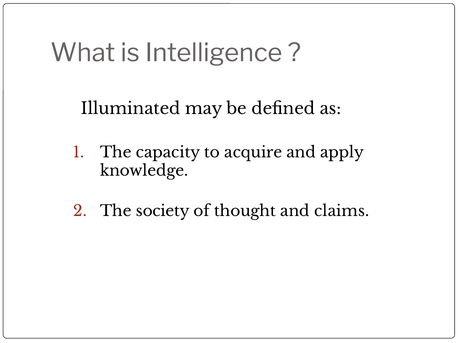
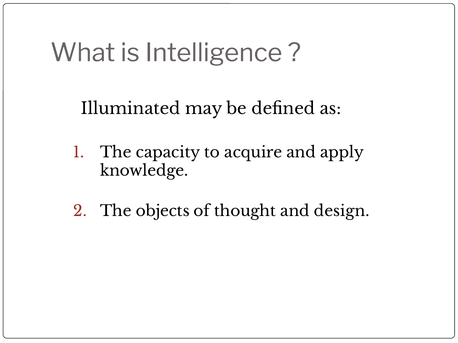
society: society -> objects
claims: claims -> design
